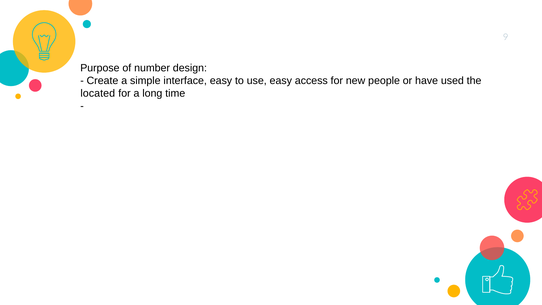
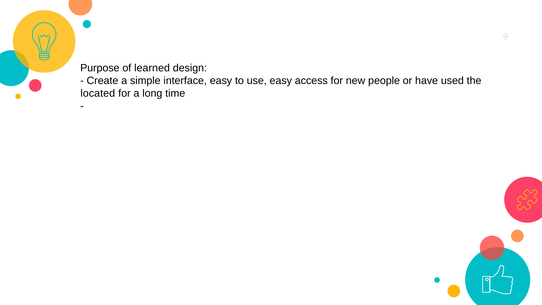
number: number -> learned
